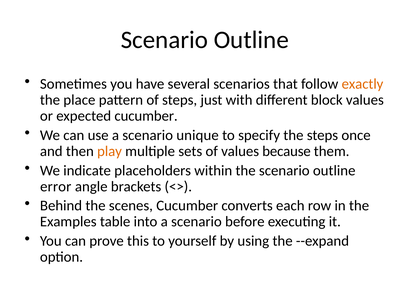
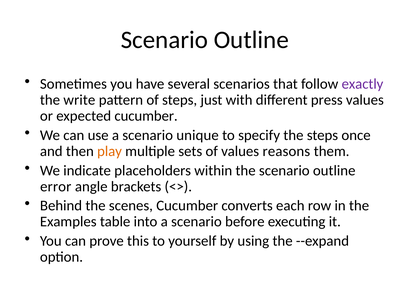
exactly colour: orange -> purple
place: place -> write
block: block -> press
because: because -> reasons
